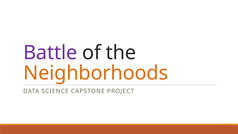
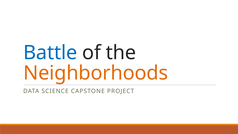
Battle colour: purple -> blue
